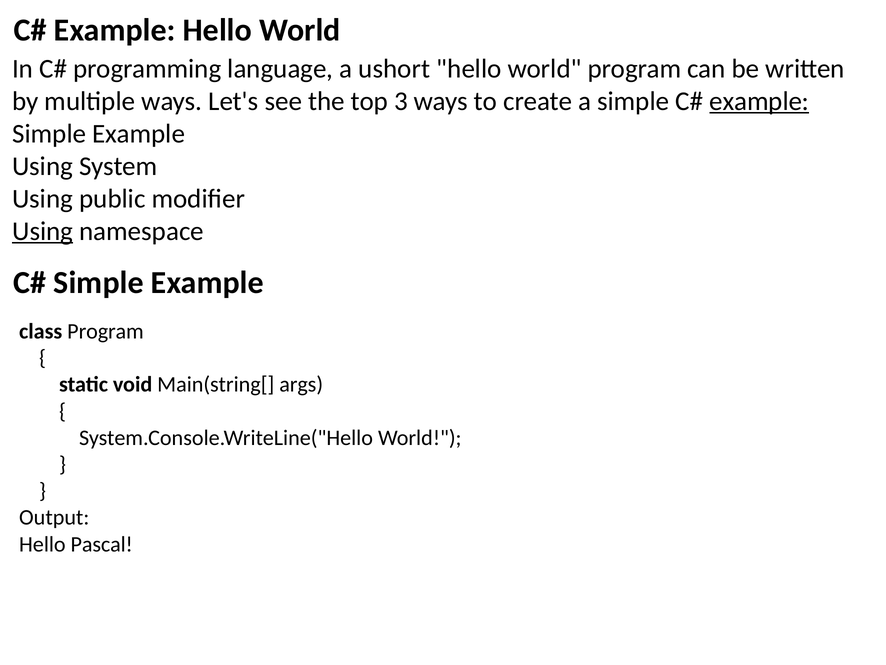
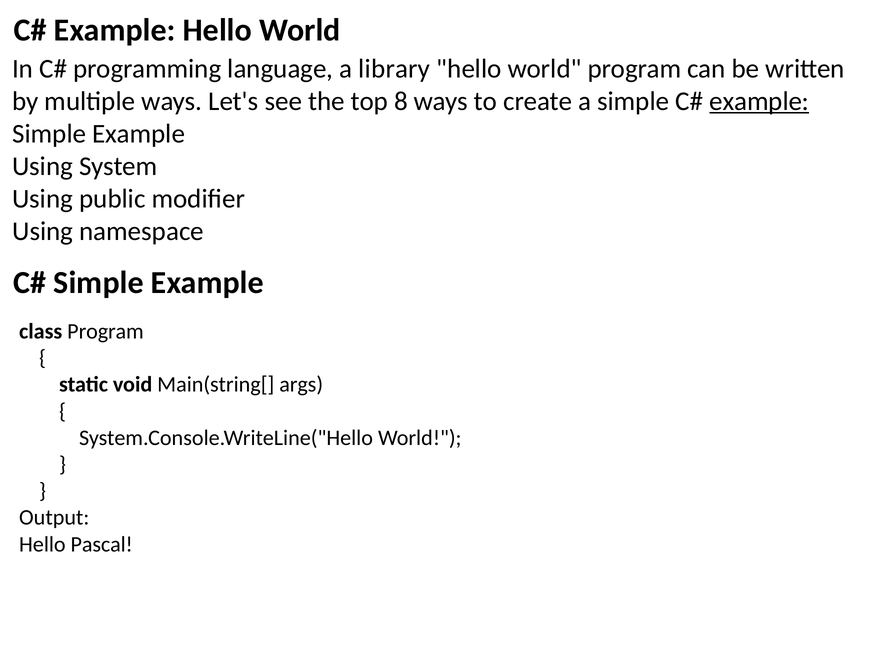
ushort: ushort -> library
3: 3 -> 8
Using at (43, 231) underline: present -> none
